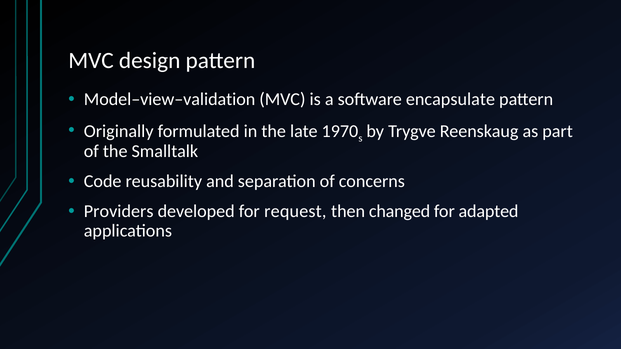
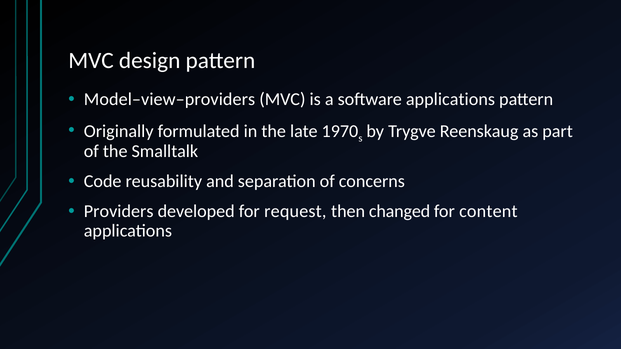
Model–view–validation: Model–view–validation -> Model–view–providers
software encapsulate: encapsulate -> applications
adapted: adapted -> content
